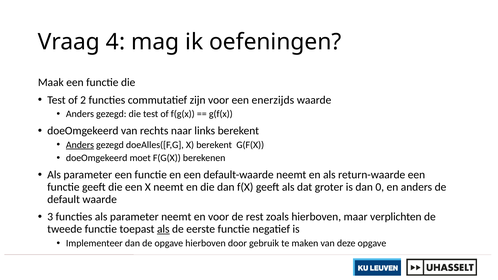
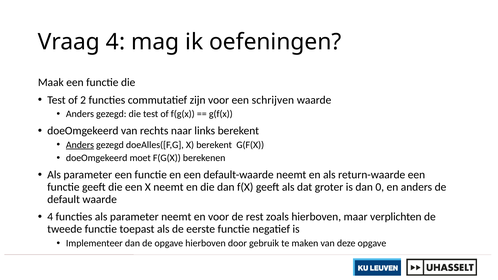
enerzijds: enerzijds -> schrijven
3 at (50, 217): 3 -> 4
als at (163, 229) underline: present -> none
